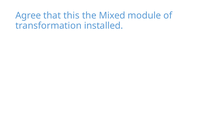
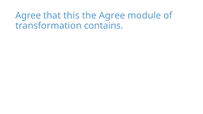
the Mixed: Mixed -> Agree
installed: installed -> contains
